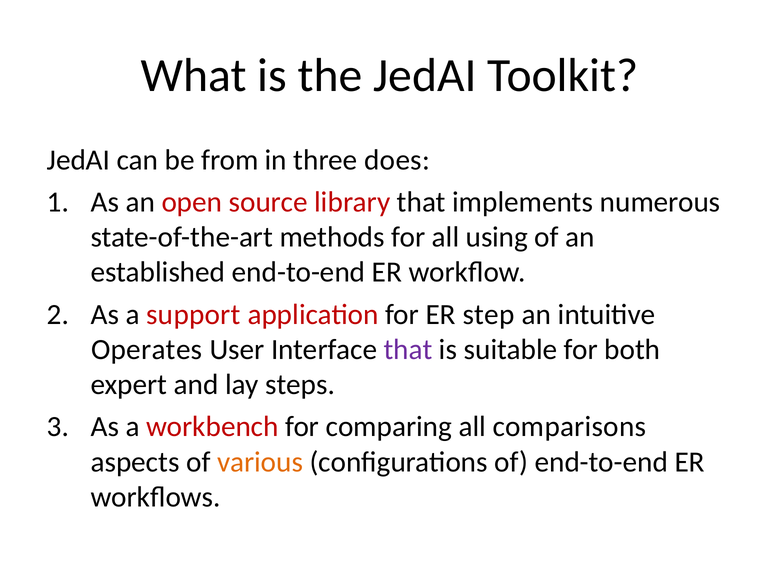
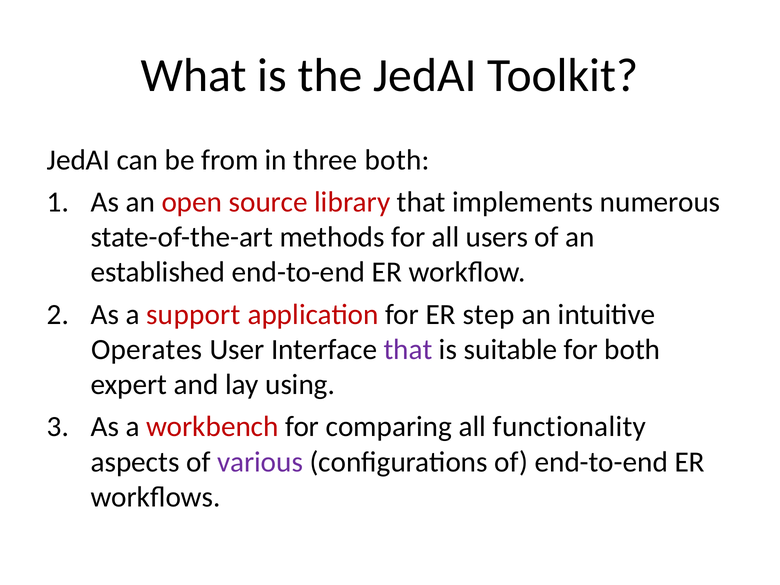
three does: does -> both
using: using -> users
steps: steps -> using
comparisons: comparisons -> functionality
various colour: orange -> purple
